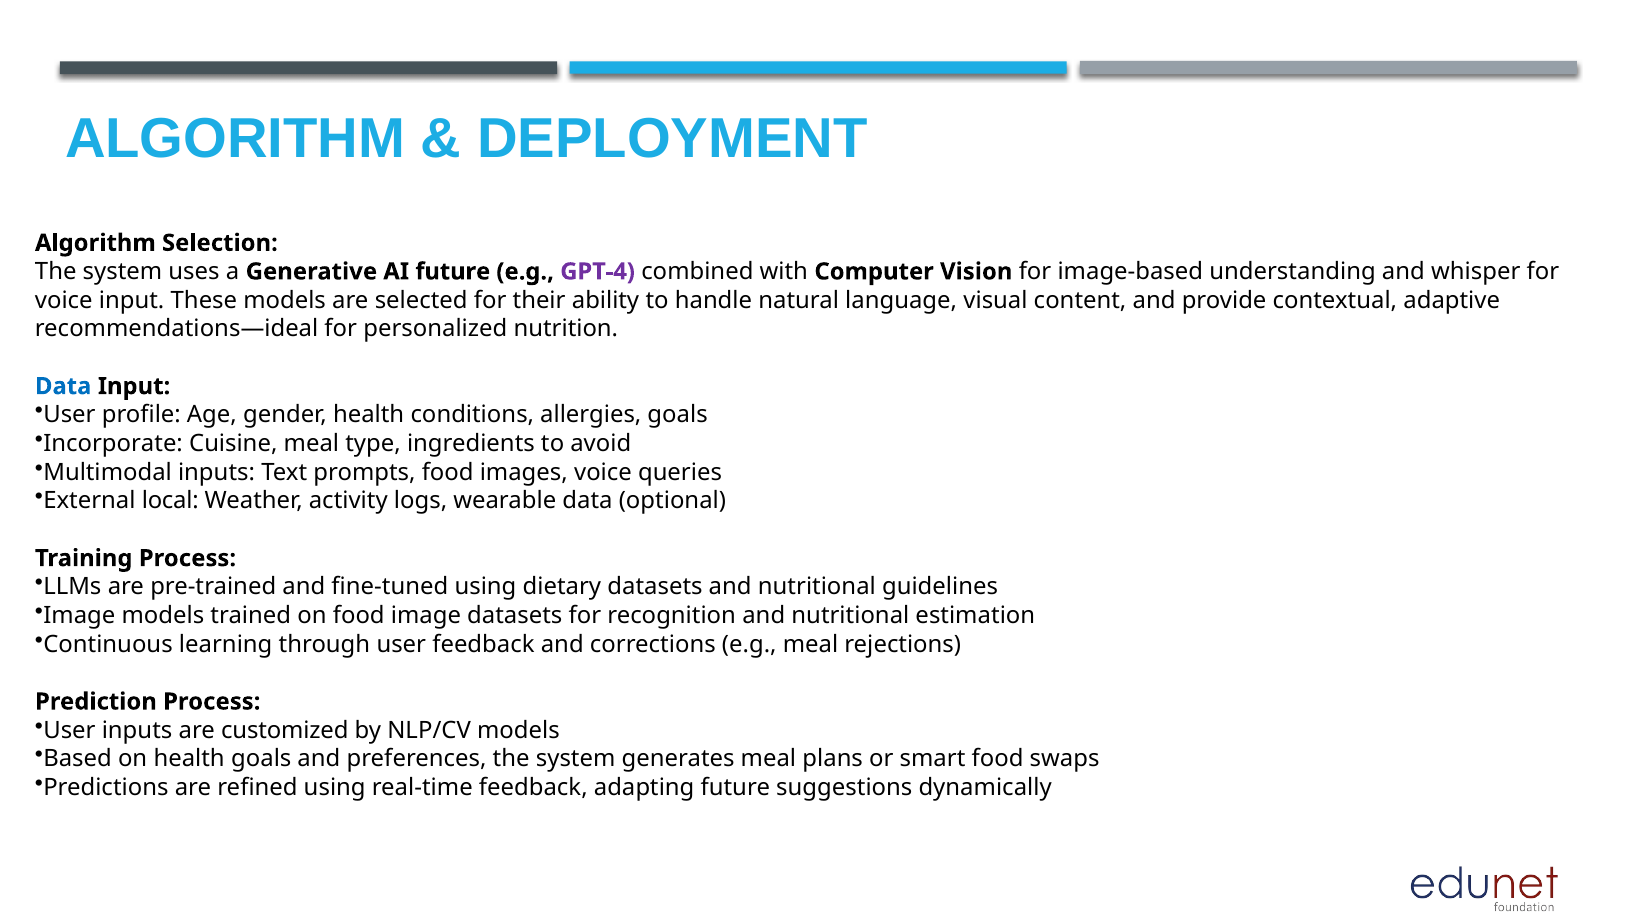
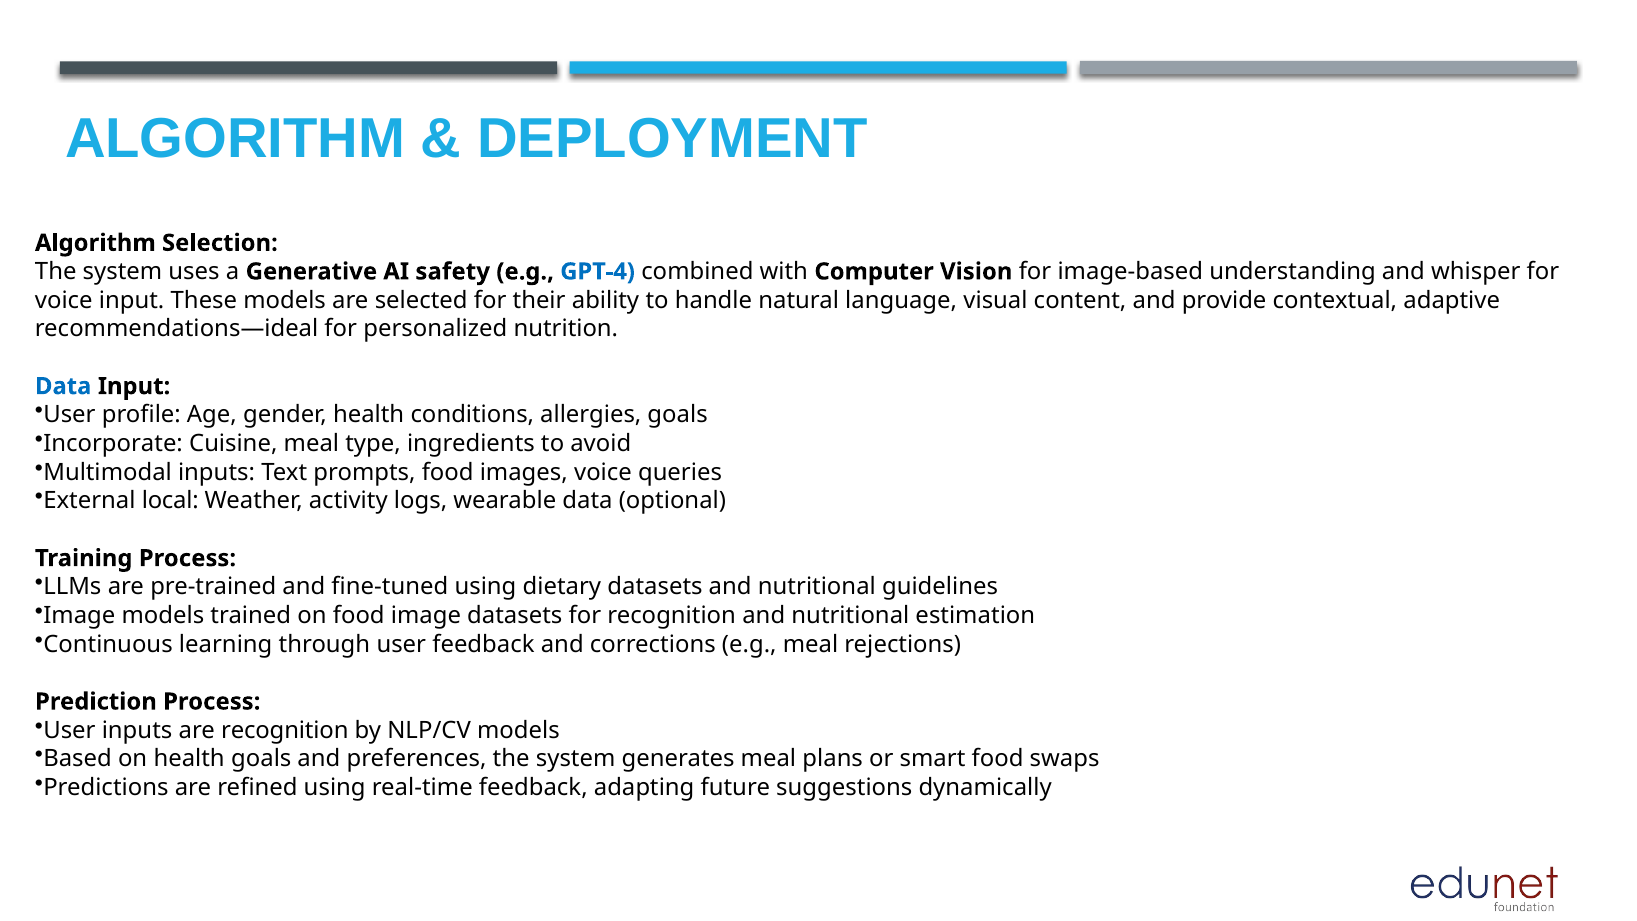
AI future: future -> safety
GPT-4 colour: purple -> blue
are customized: customized -> recognition
